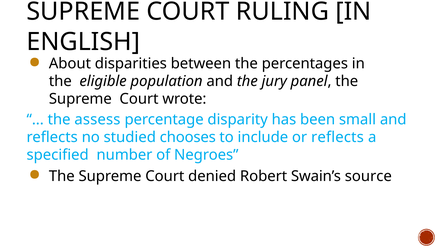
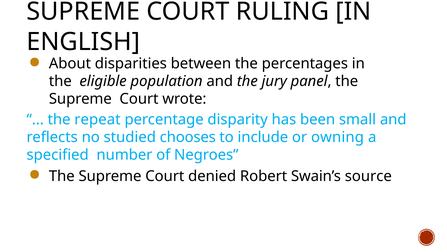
assess: assess -> repeat
or reflects: reflects -> owning
